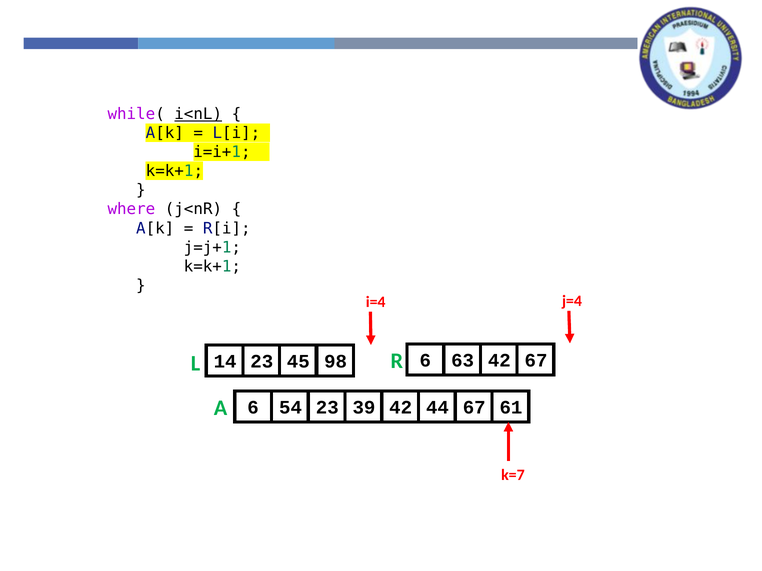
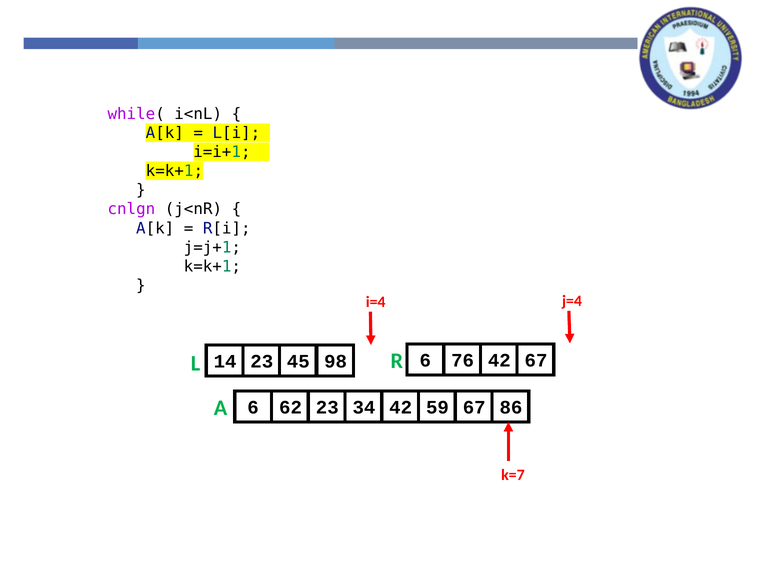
i<nL underline: present -> none
where: where -> cnlgn
63: 63 -> 76
54: 54 -> 62
39: 39 -> 34
44: 44 -> 59
61: 61 -> 86
